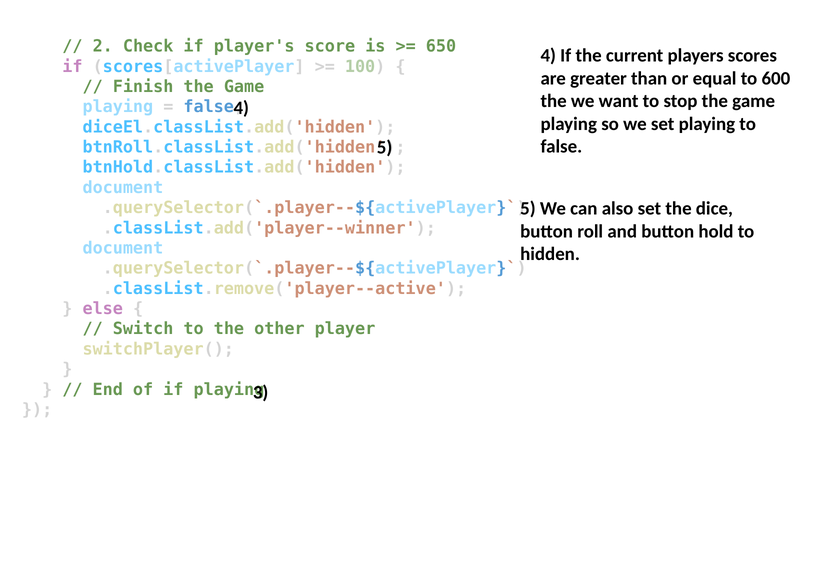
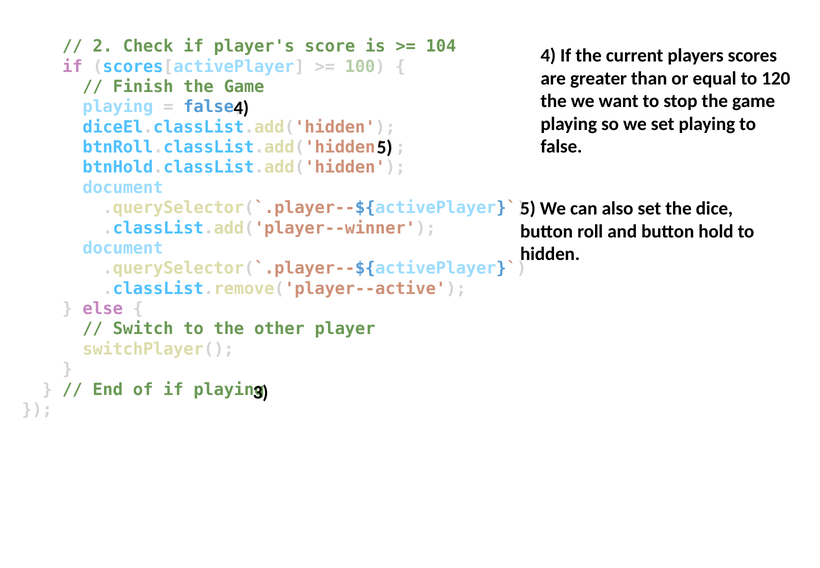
650: 650 -> 104
600: 600 -> 120
